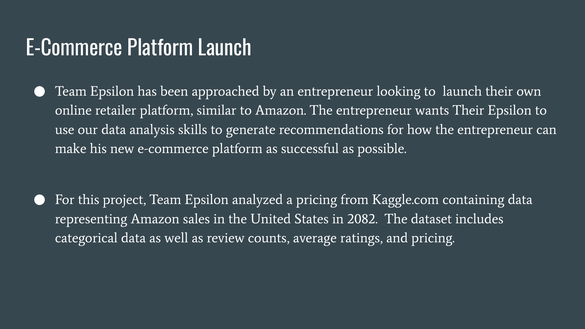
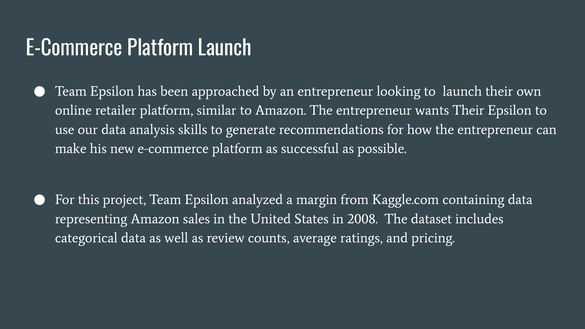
a pricing: pricing -> margin
2082: 2082 -> 2008
